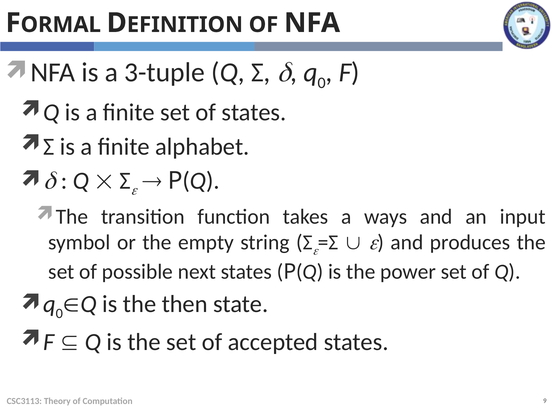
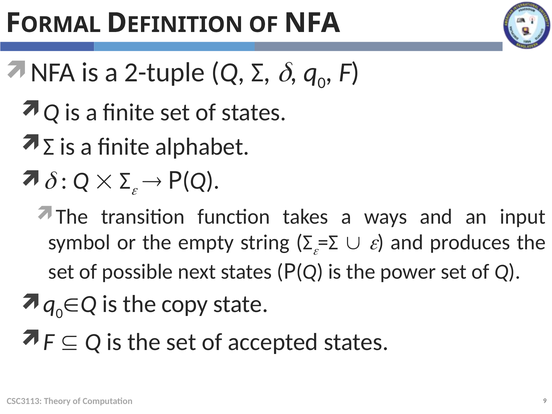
3-tuple: 3-tuple -> 2-tuple
then: then -> copy
